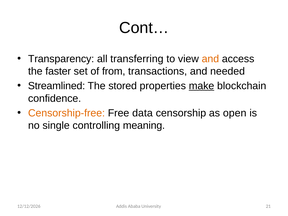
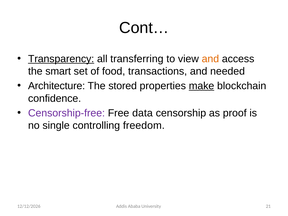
Transparency underline: none -> present
faster: faster -> smart
from: from -> food
Streamlined: Streamlined -> Architecture
Censorship-free colour: orange -> purple
open: open -> proof
meaning: meaning -> freedom
